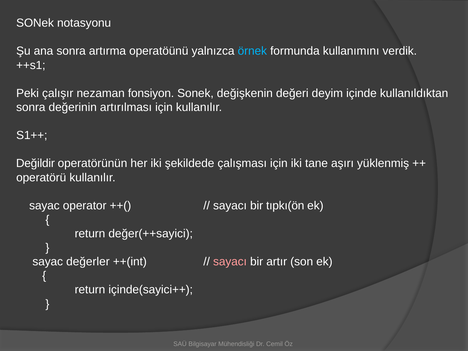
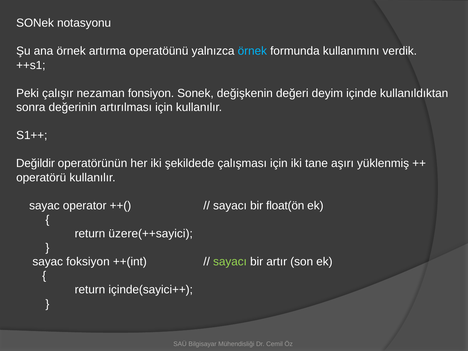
ana sonra: sonra -> örnek
tıpkı(ön: tıpkı(ön -> float(ön
değer(++sayici: değer(++sayici -> üzere(++sayici
değerler: değerler -> foksiyon
sayacı at (230, 262) colour: pink -> light green
